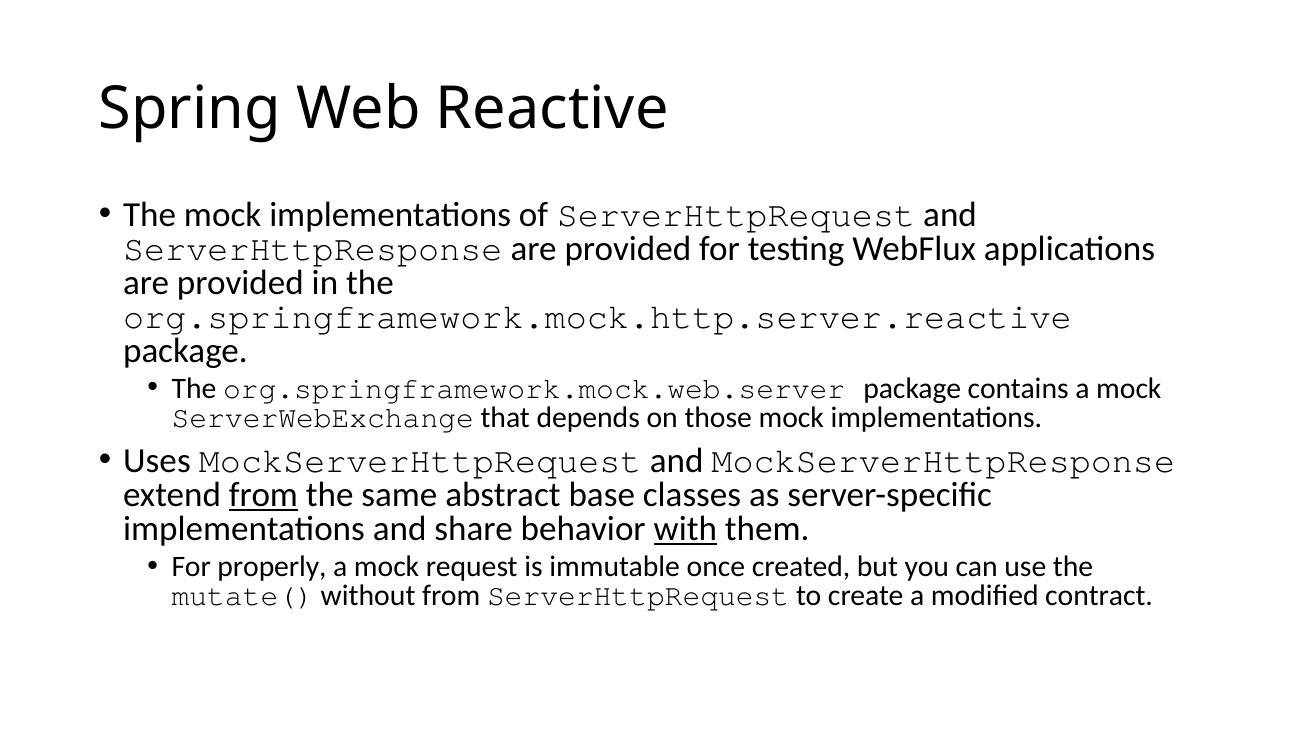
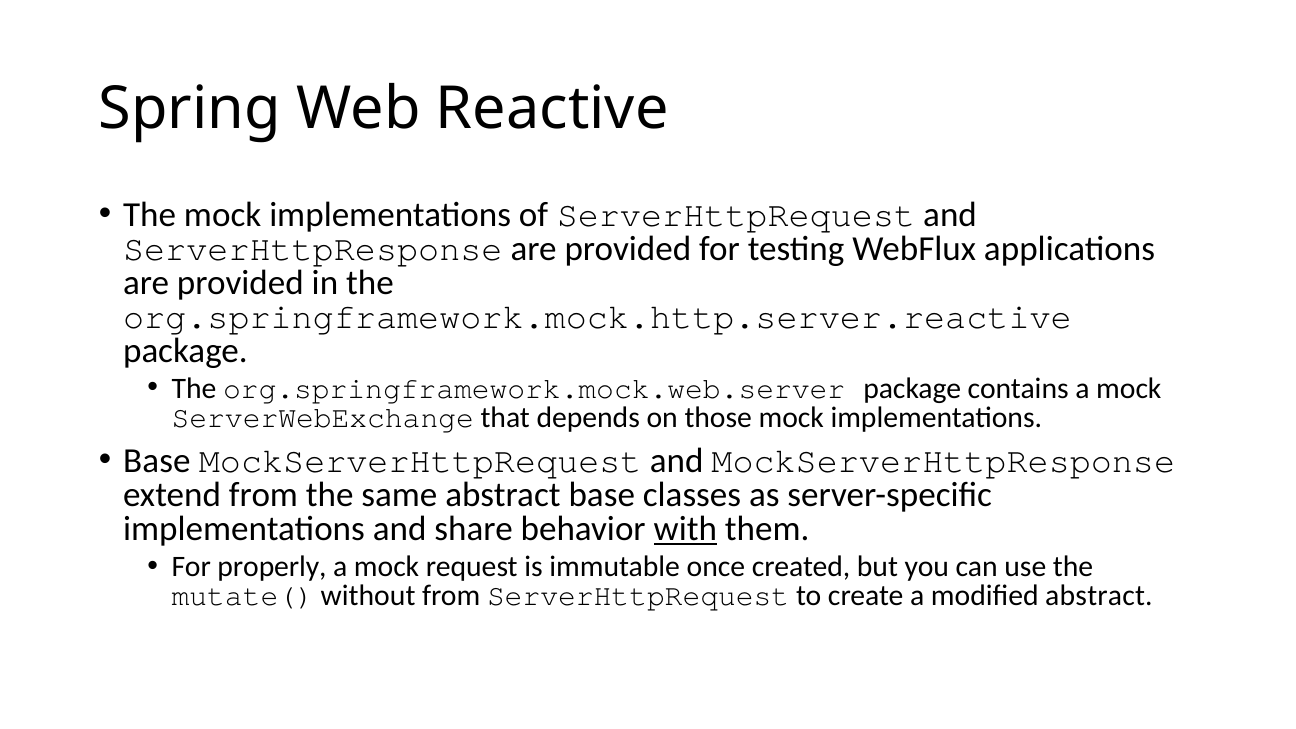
Uses at (157, 461): Uses -> Base
from at (263, 495) underline: present -> none
modified contract: contract -> abstract
